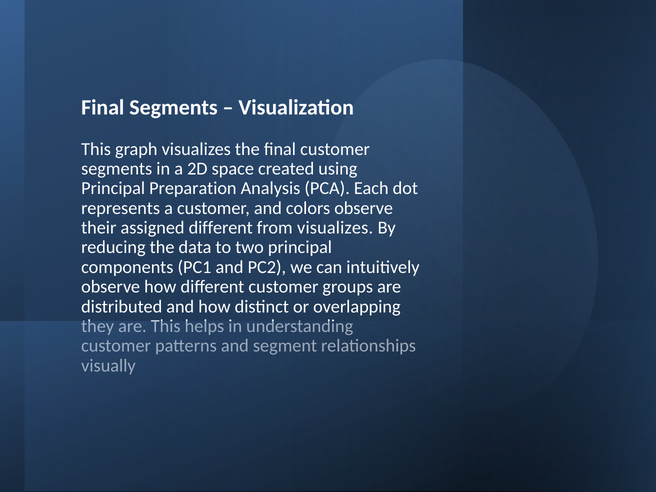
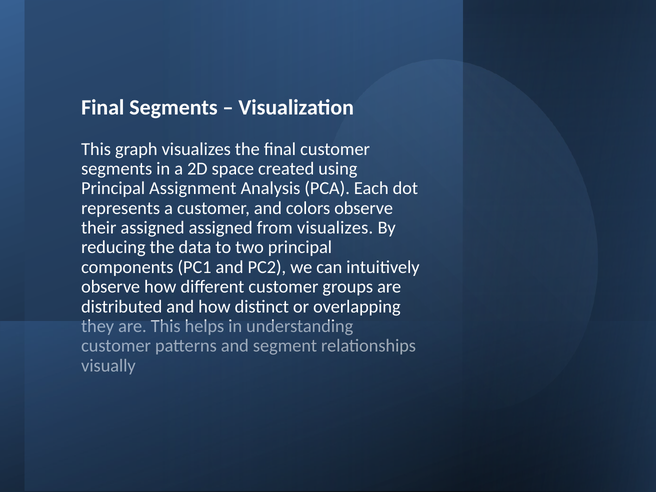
Preparation: Preparation -> Assignment
assigned different: different -> assigned
